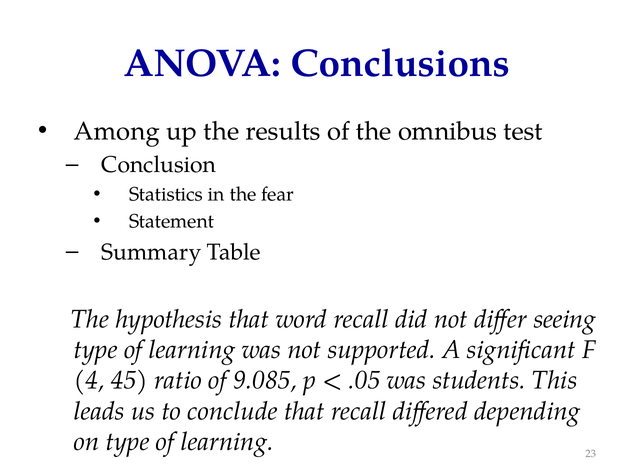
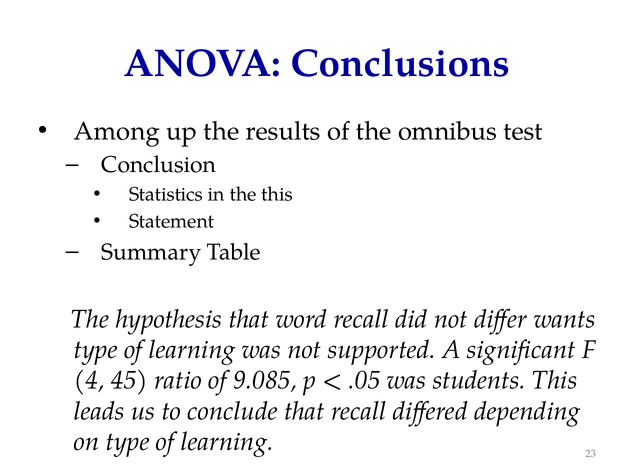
the fear: fear -> this
seeing: seeing -> wants
